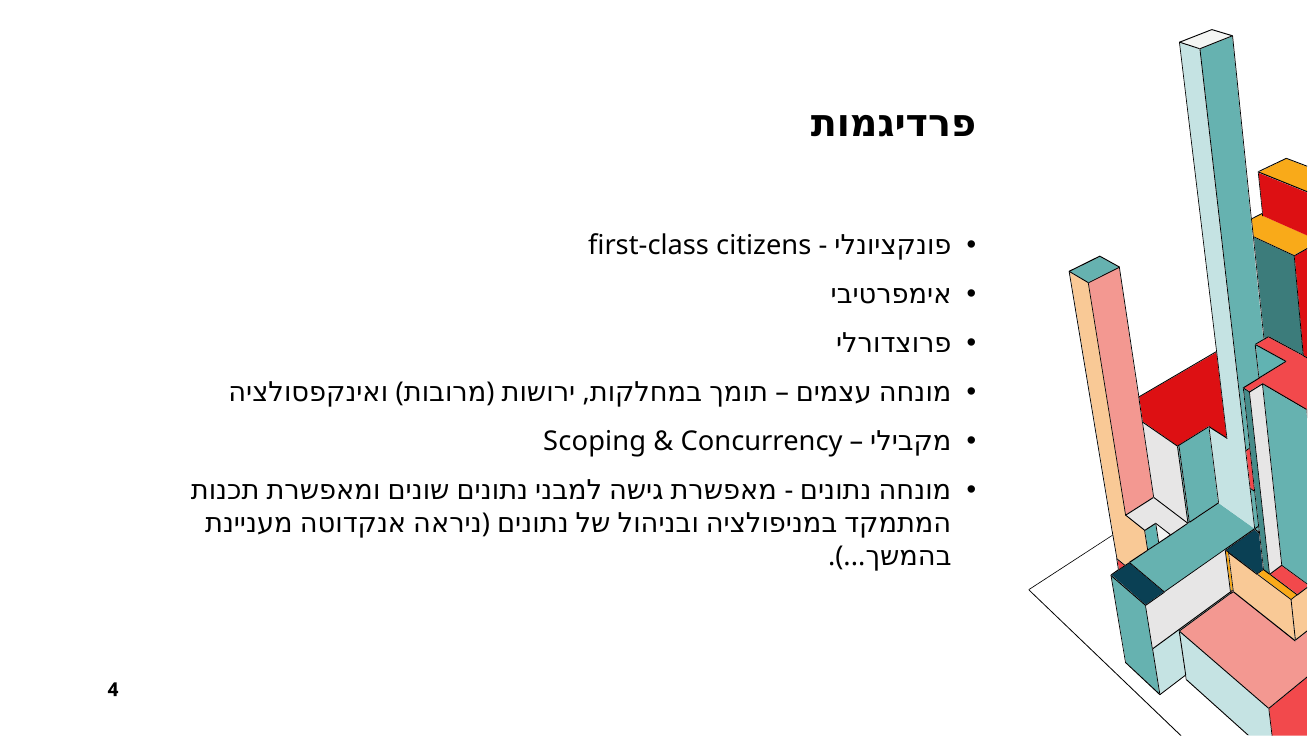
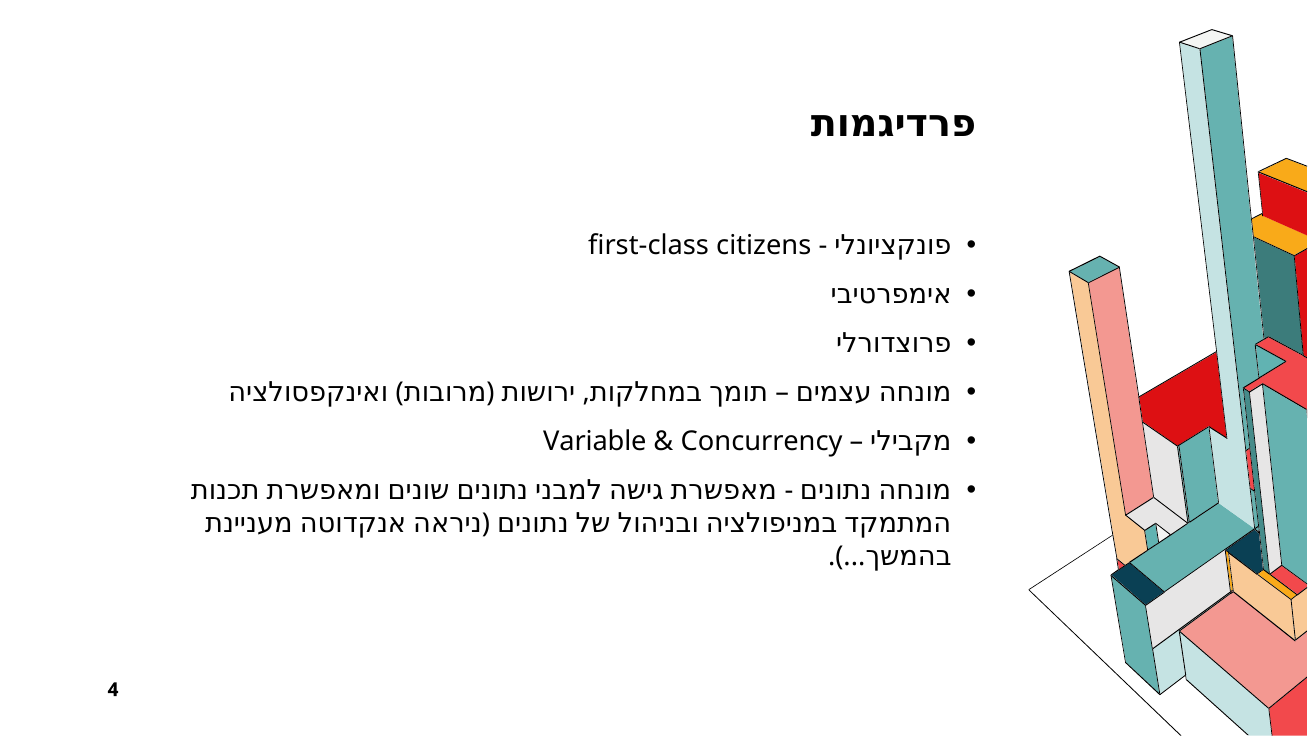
Scoping: Scoping -> Variable
